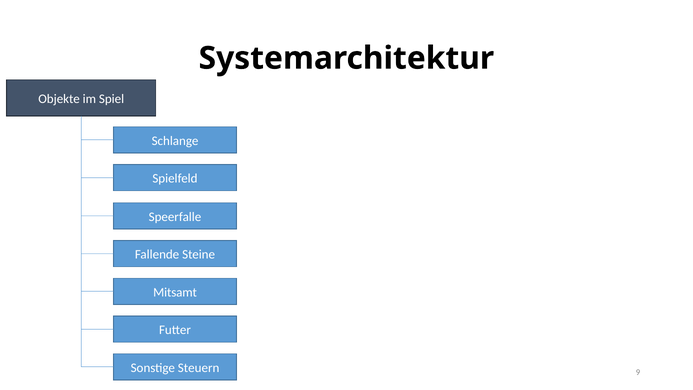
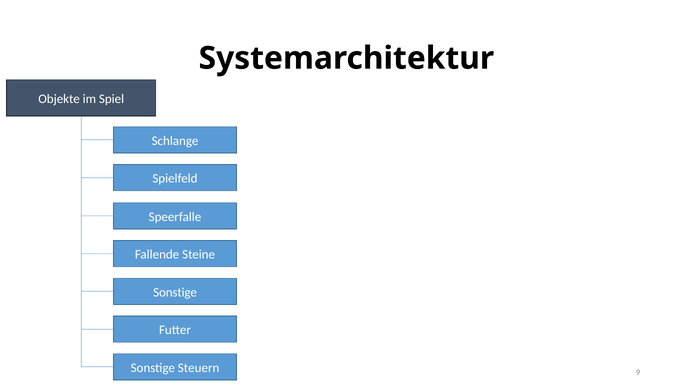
Mitsamt at (175, 292): Mitsamt -> Sonstige
